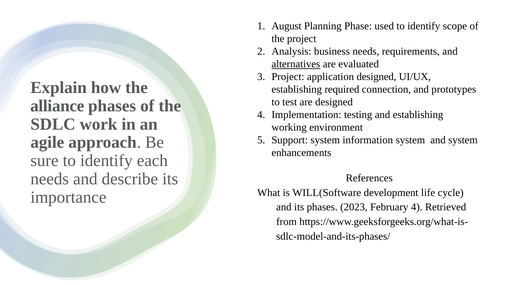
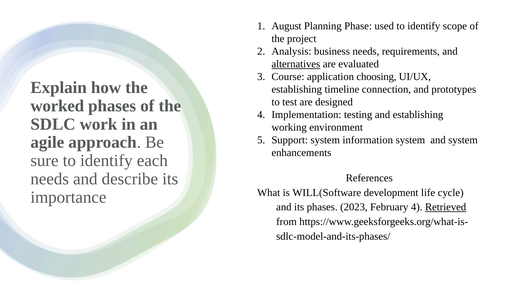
Project at (288, 77): Project -> Course
application designed: designed -> choosing
required: required -> timeline
alliance: alliance -> worked
Retrieved underline: none -> present
